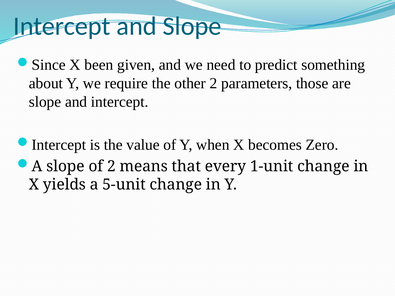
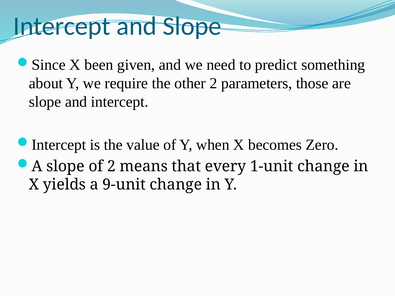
5-unit: 5-unit -> 9-unit
